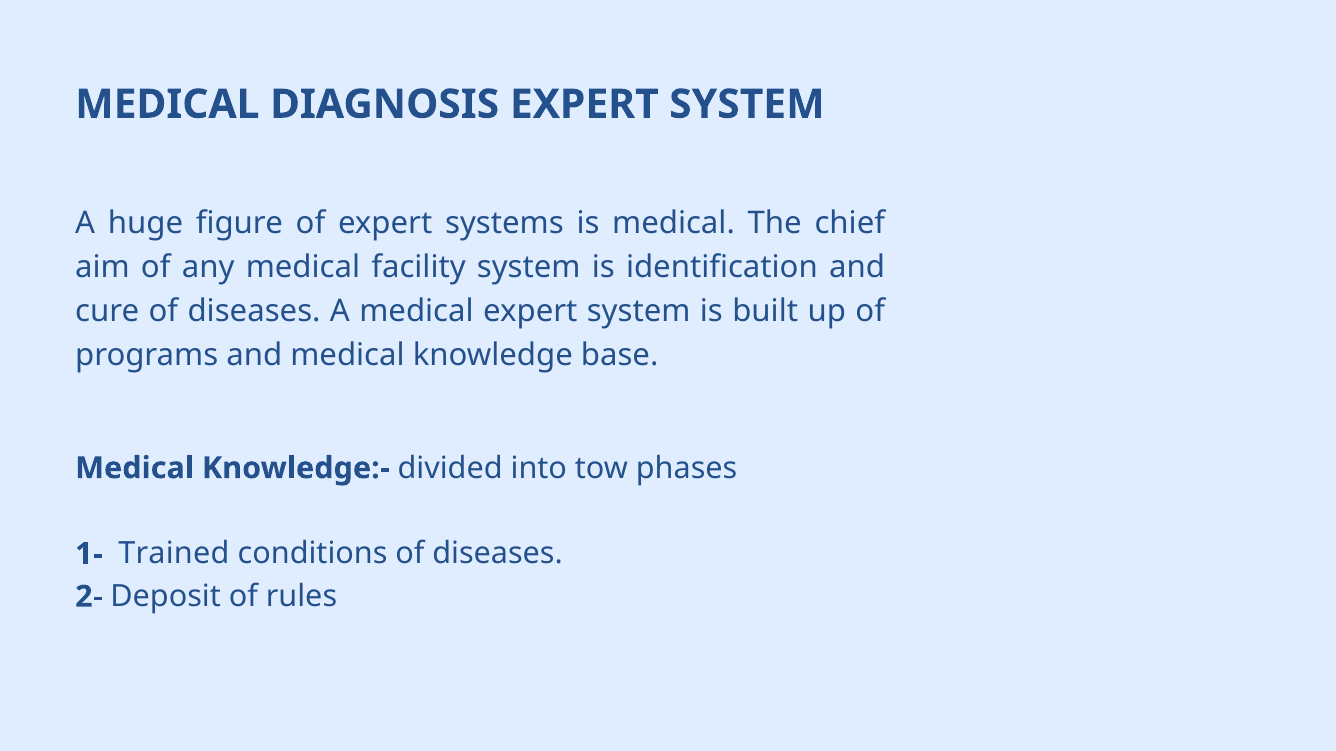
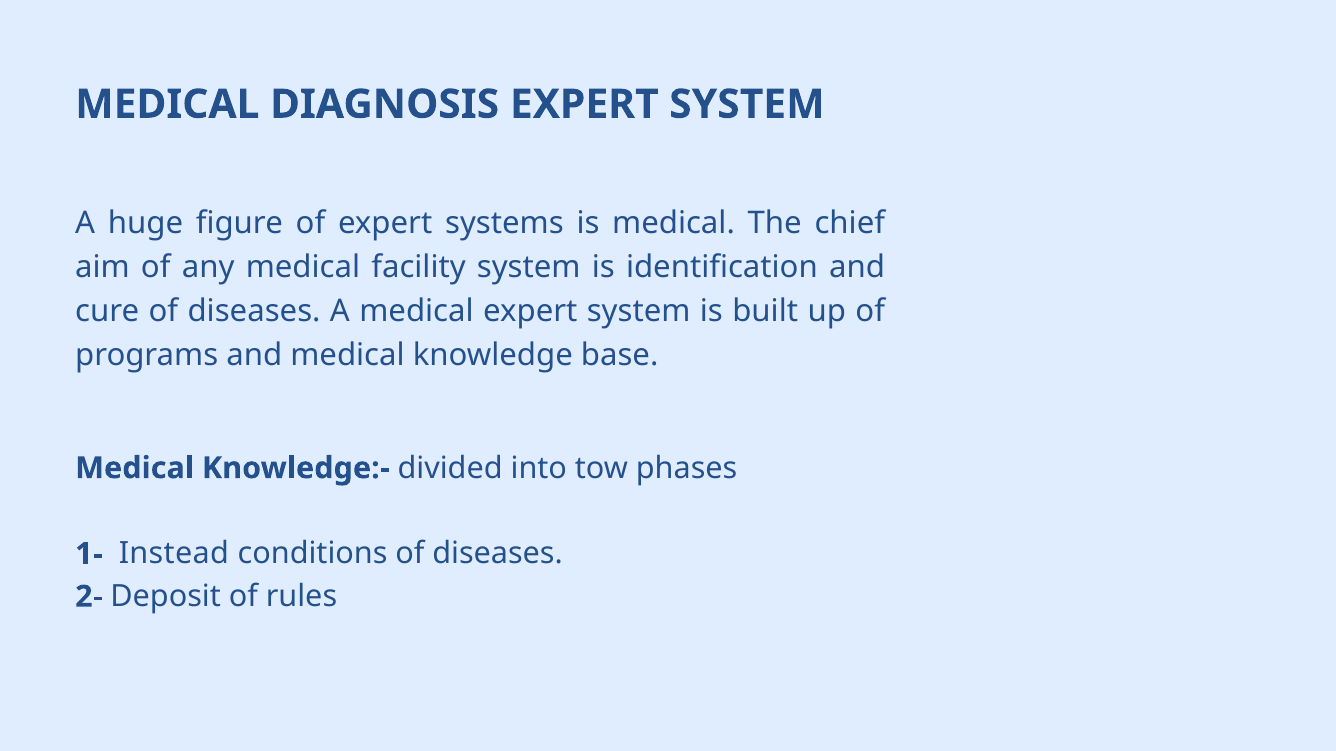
Trained: Trained -> Instead
